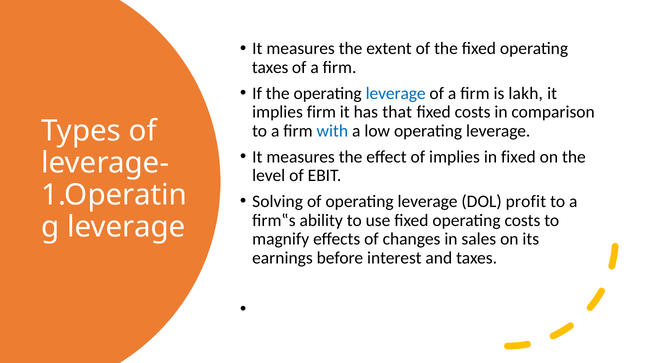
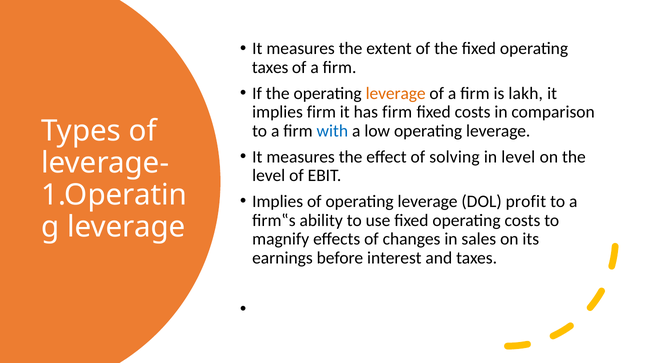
leverage at (396, 93) colour: blue -> orange
has that: that -> firm
of implies: implies -> solving
in fixed: fixed -> level
Solving at (278, 201): Solving -> Implies
